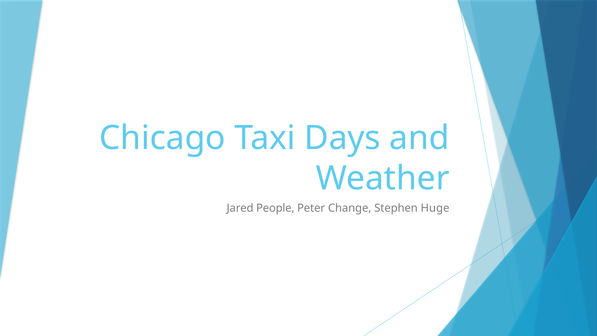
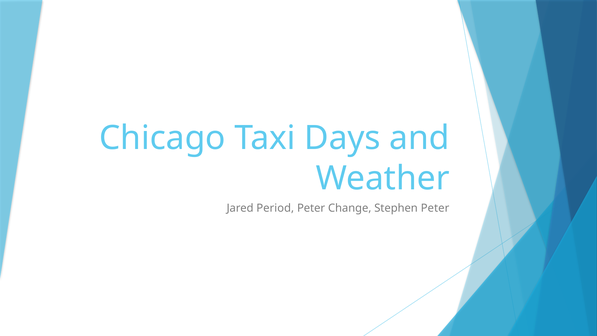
People: People -> Period
Stephen Huge: Huge -> Peter
